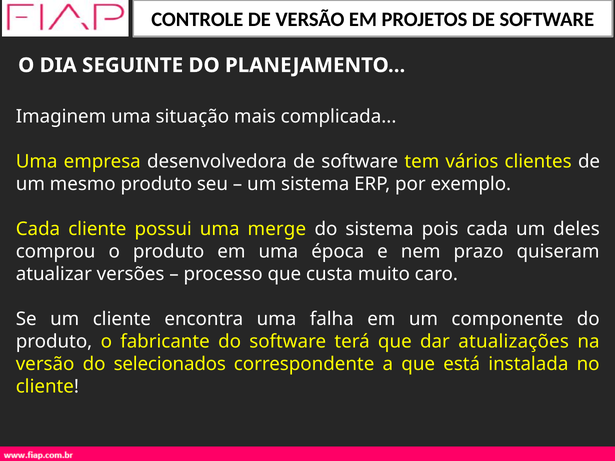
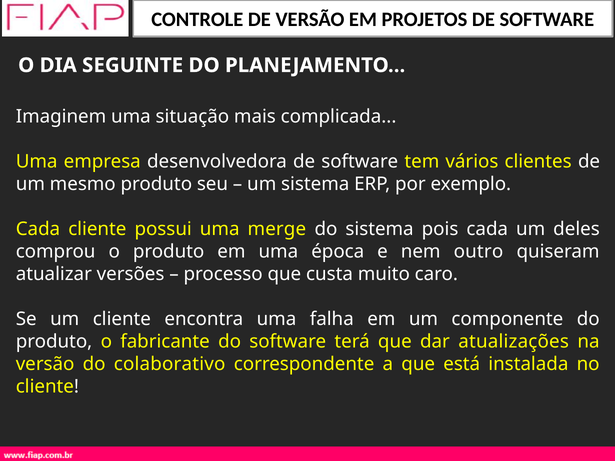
prazo: prazo -> outro
selecionados: selecionados -> colaborativo
